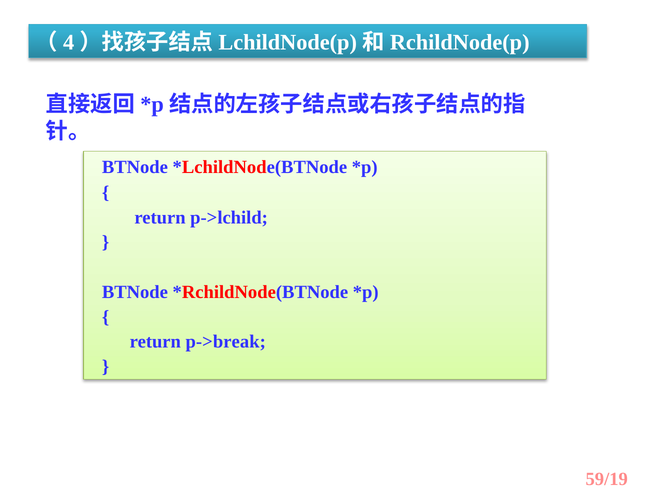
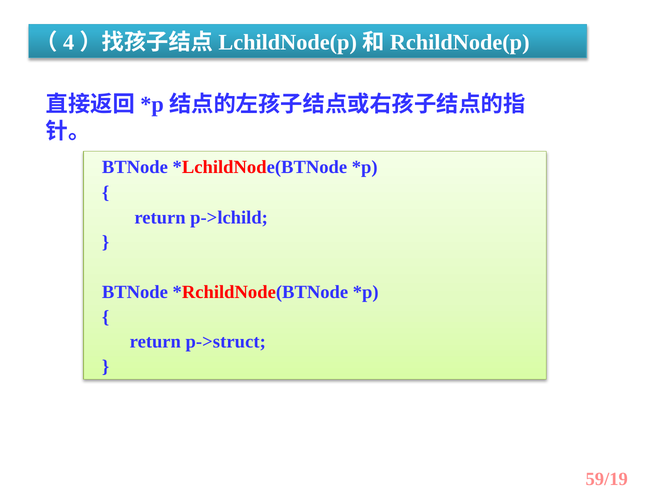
p->break: p->break -> p->struct
